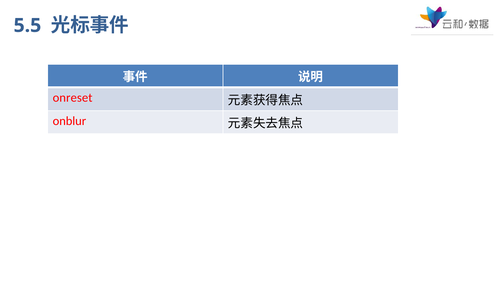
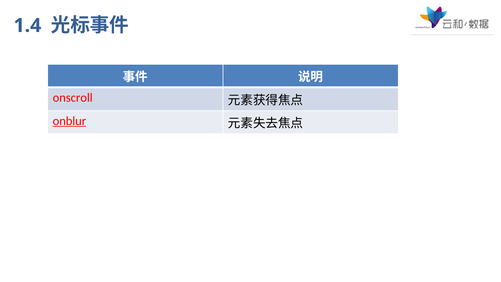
5.5: 5.5 -> 1.4
onreset: onreset -> onscroll
onblur underline: none -> present
